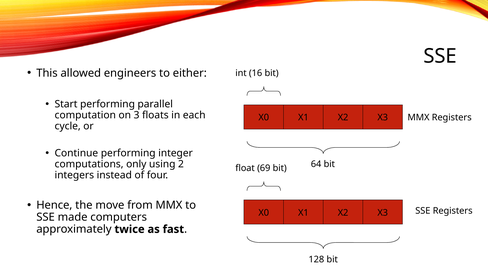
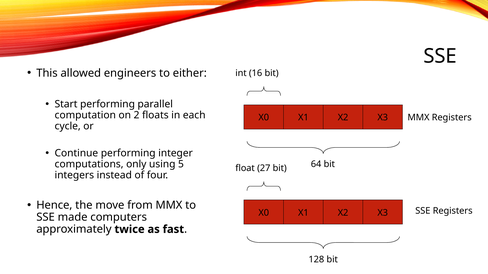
3: 3 -> 2
2: 2 -> 5
69: 69 -> 27
